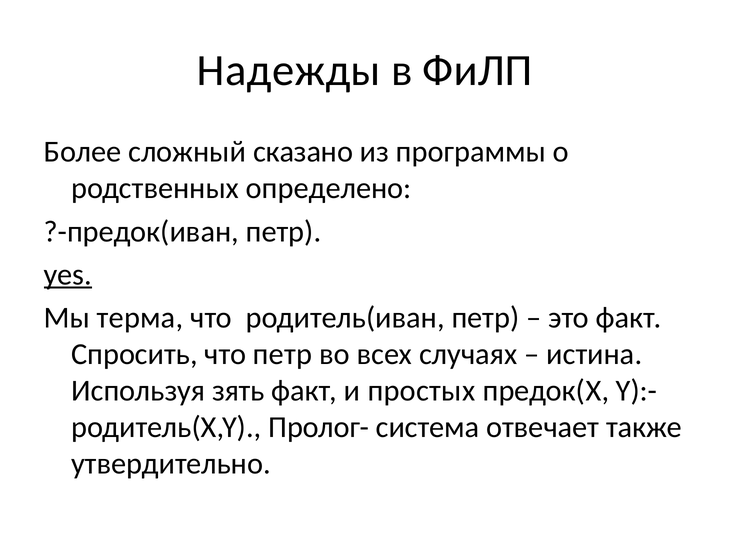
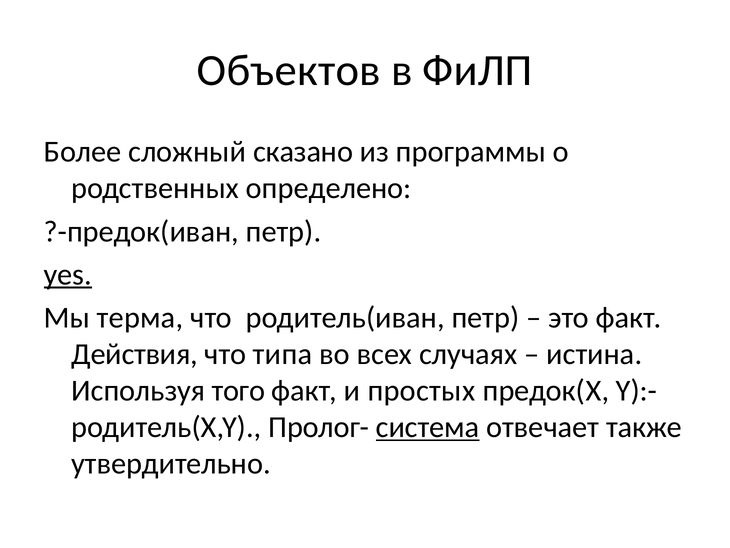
Надежды: Надежды -> Объектов
Спросить: Спросить -> Действия
что петр: петр -> типа
зять: зять -> того
система underline: none -> present
